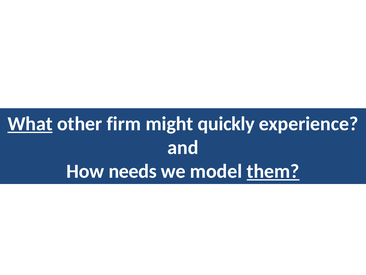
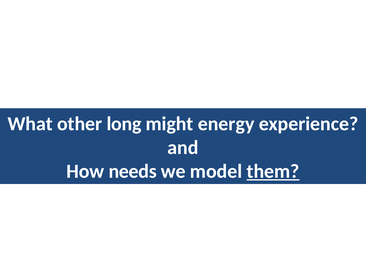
What underline: present -> none
firm: firm -> long
quickly: quickly -> energy
